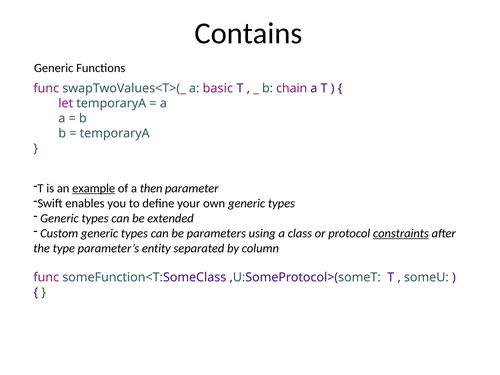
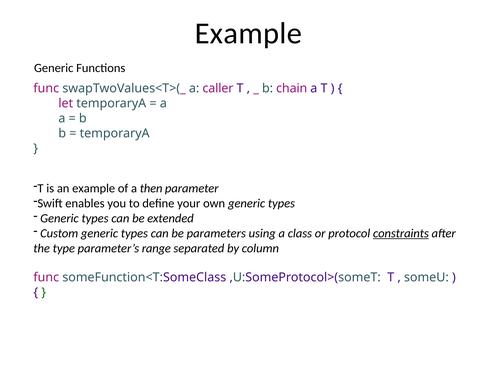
Contains at (248, 33): Contains -> Example
basic: basic -> caller
example at (94, 188) underline: present -> none
entity: entity -> range
